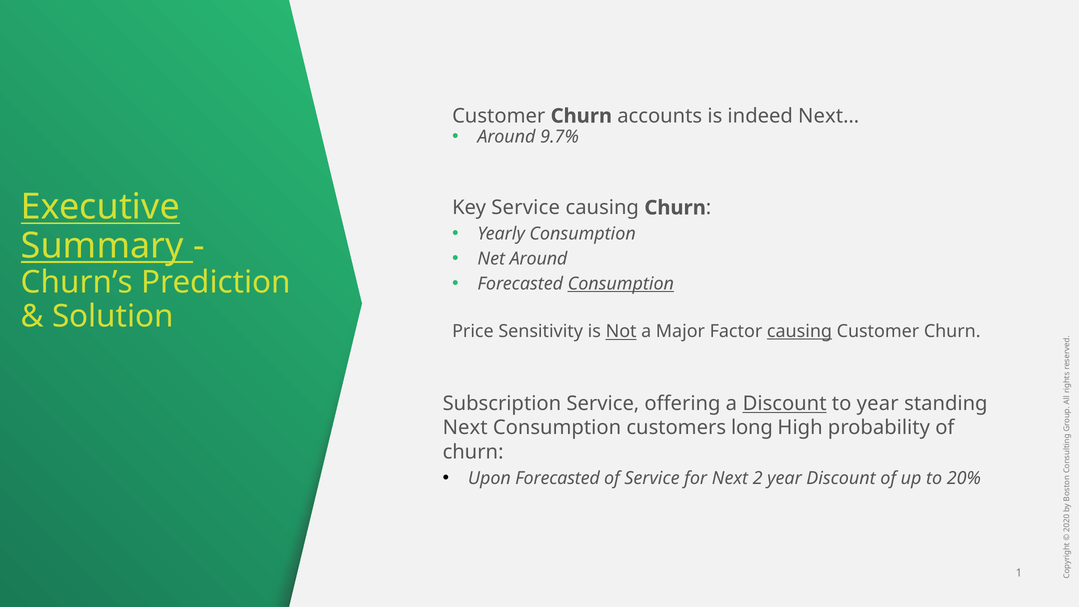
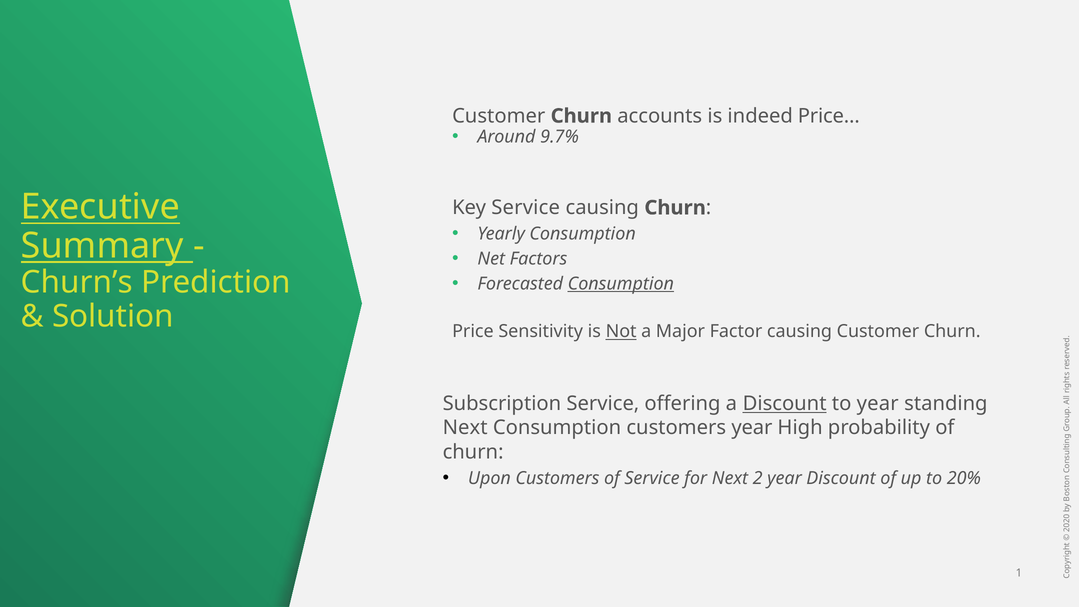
Next…: Next… -> Price…
Net Around: Around -> Factors
causing at (799, 331) underline: present -> none
customers long: long -> year
Upon Forecasted: Forecasted -> Customers
